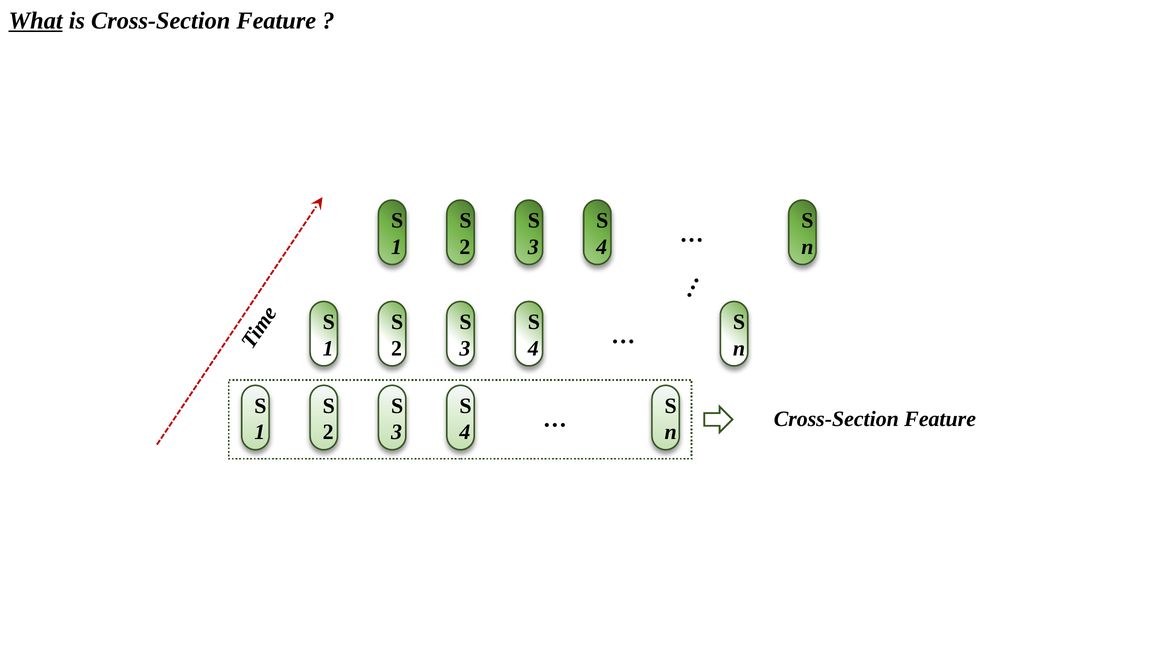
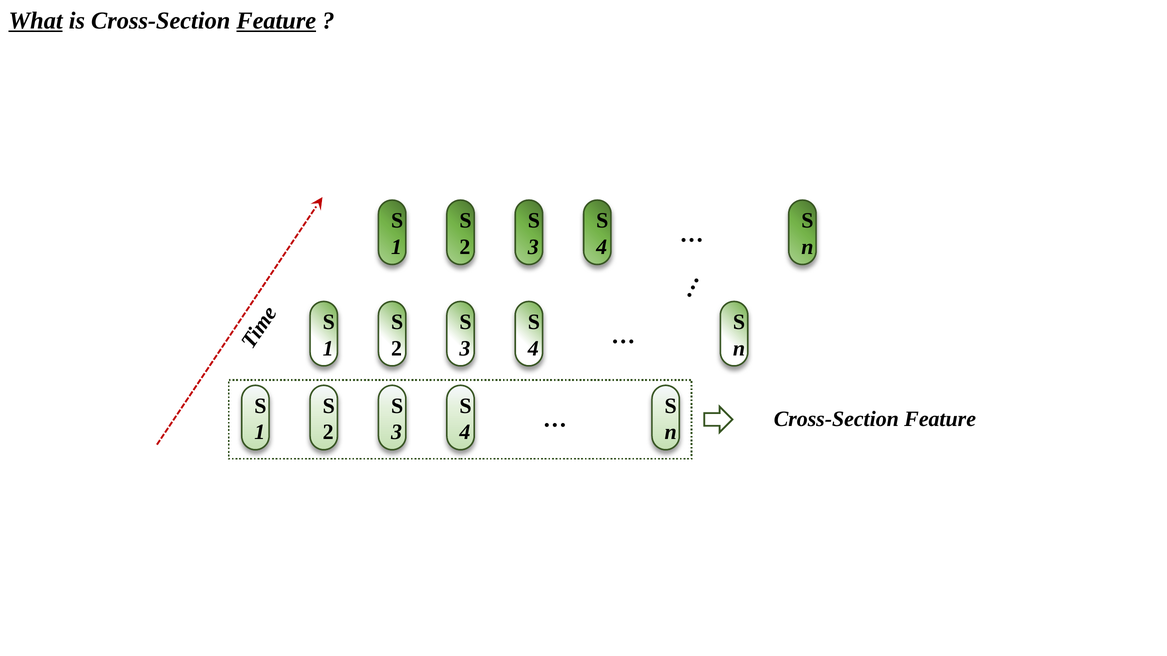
Feature at (276, 21) underline: none -> present
